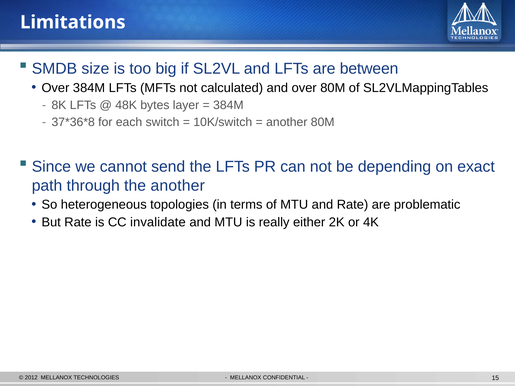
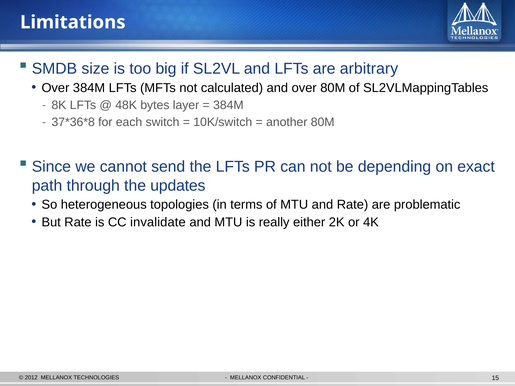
between: between -> arbitrary
the another: another -> updates
